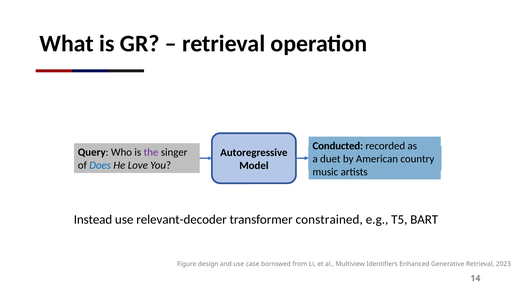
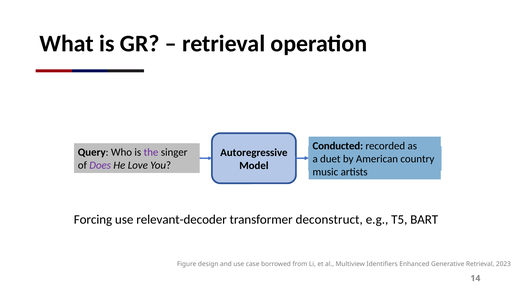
Does colour: blue -> purple
Instead: Instead -> Forcing
constrained: constrained -> deconstruct
